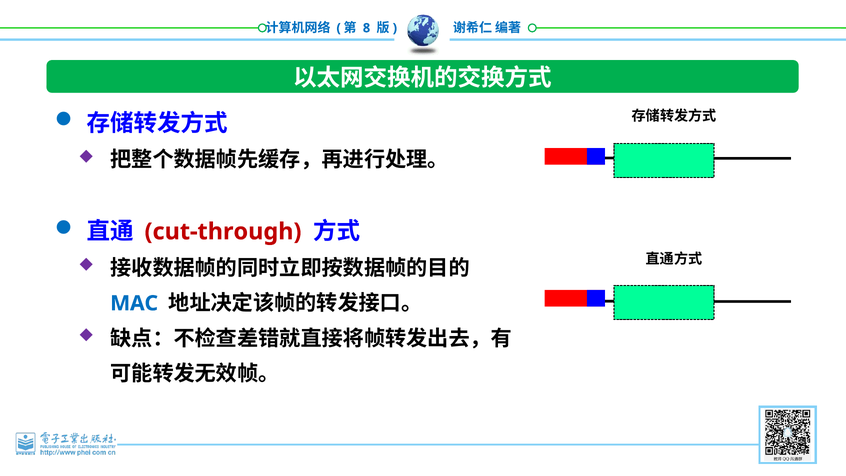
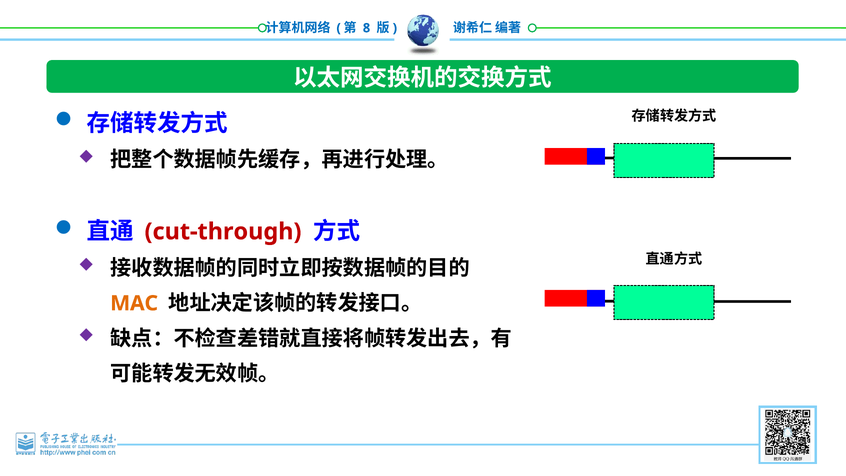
MAC colour: blue -> orange
